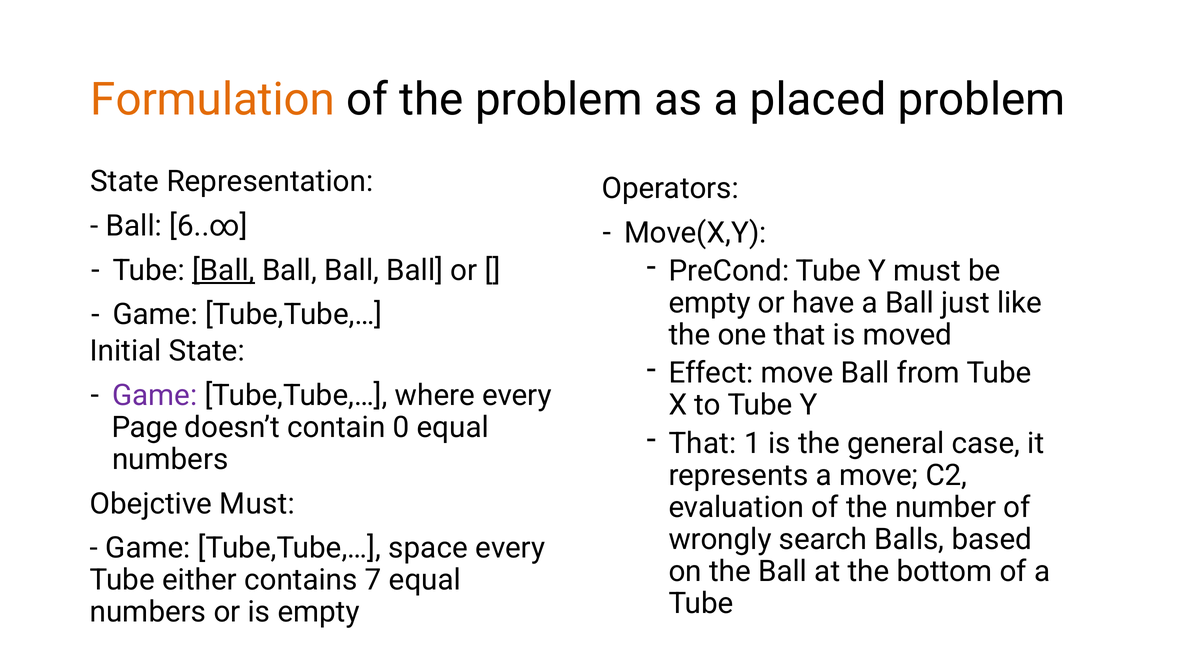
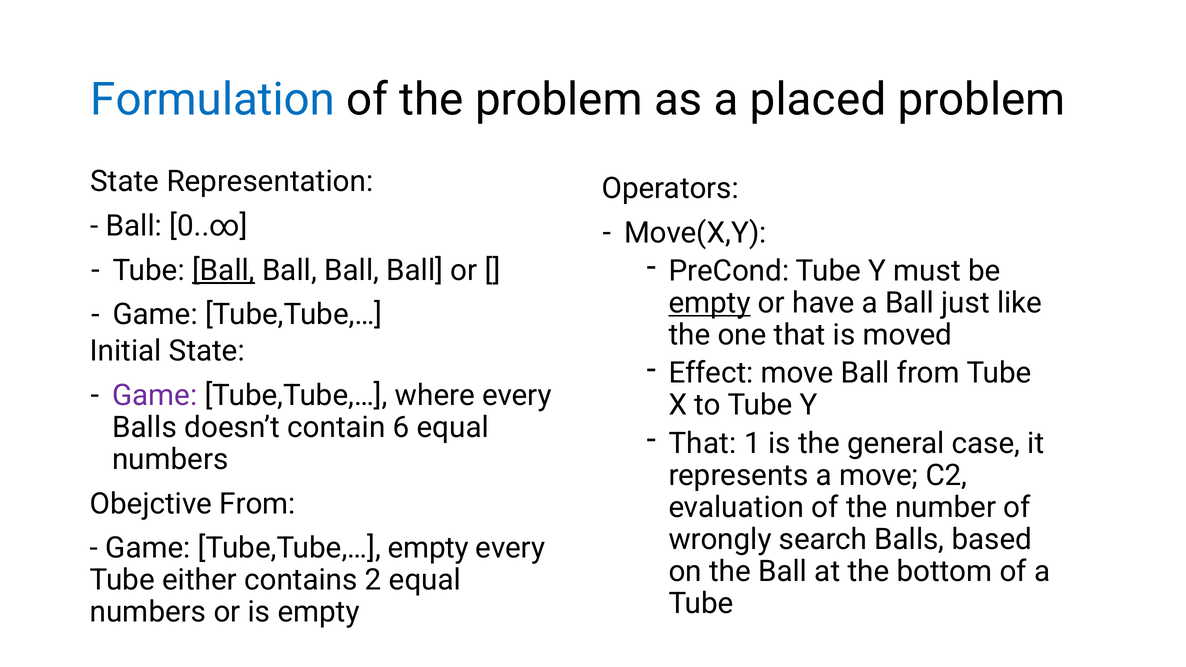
Formulation colour: orange -> blue
6..∞: 6..∞ -> 0..∞
empty at (710, 303) underline: none -> present
Page at (145, 427): Page -> Balls
0: 0 -> 6
Obejctive Must: Must -> From
Tube,Tube,… space: space -> empty
7: 7 -> 2
